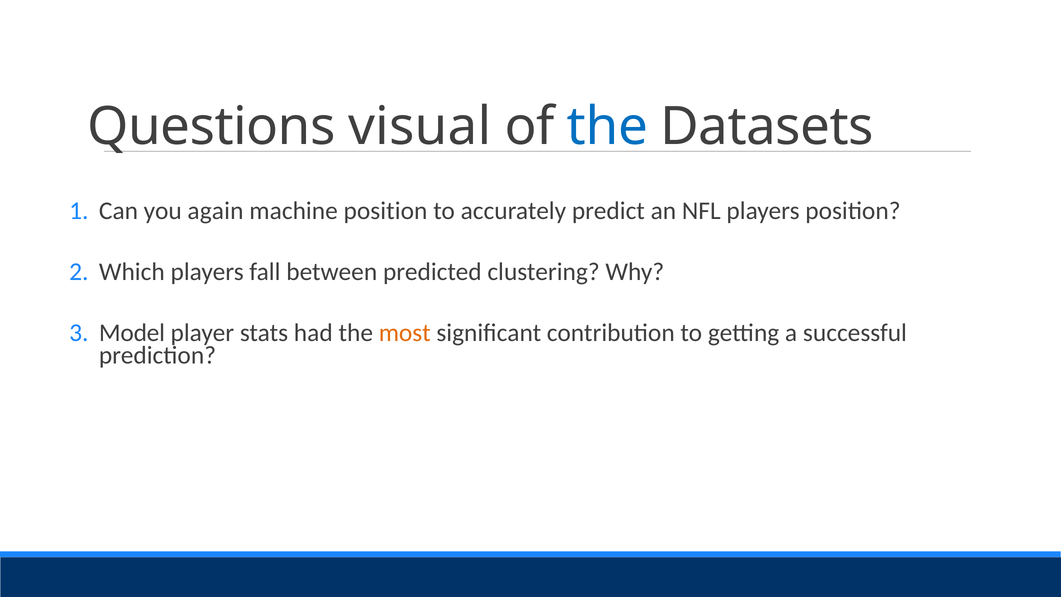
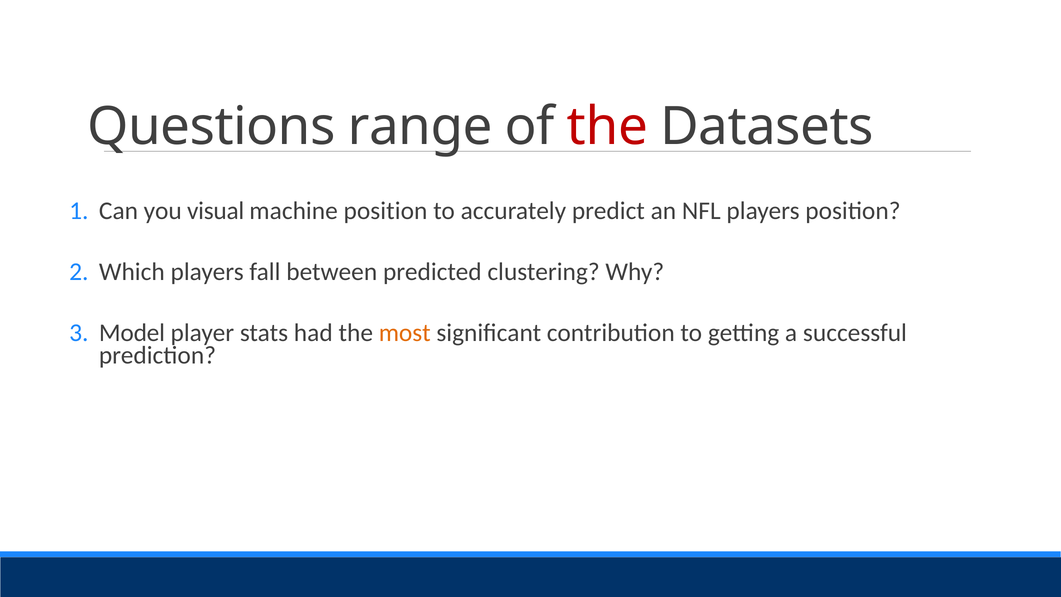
visual: visual -> range
the at (608, 127) colour: blue -> red
again: again -> visual
